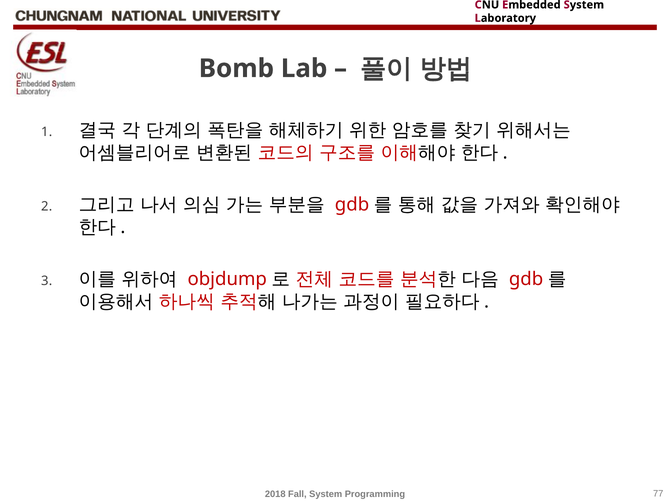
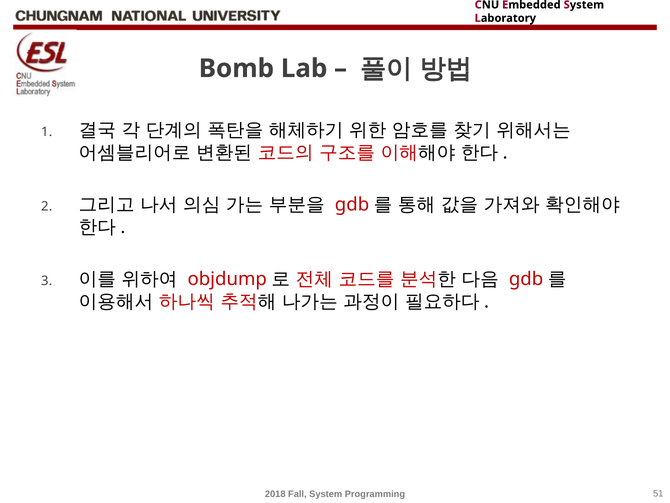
77: 77 -> 51
